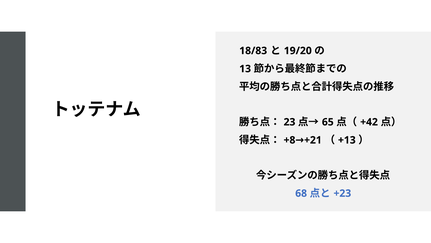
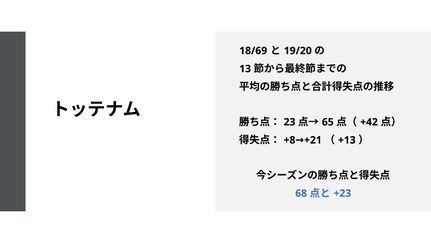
18/83: 18/83 -> 18/69
